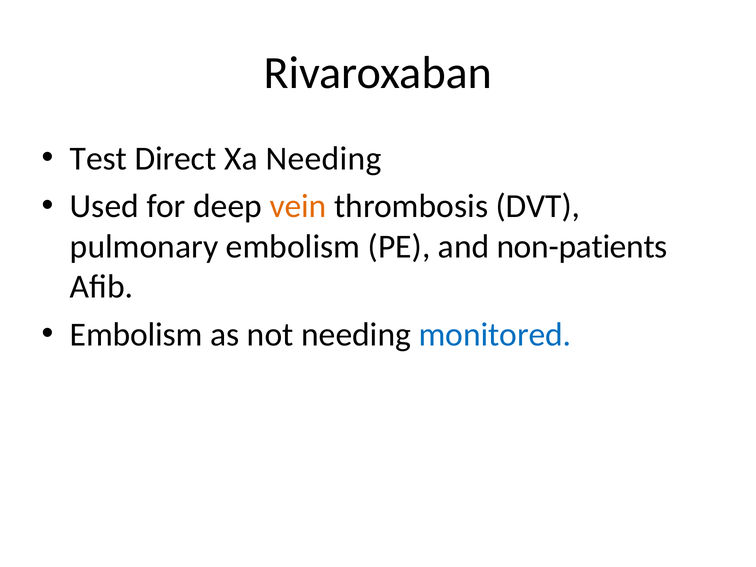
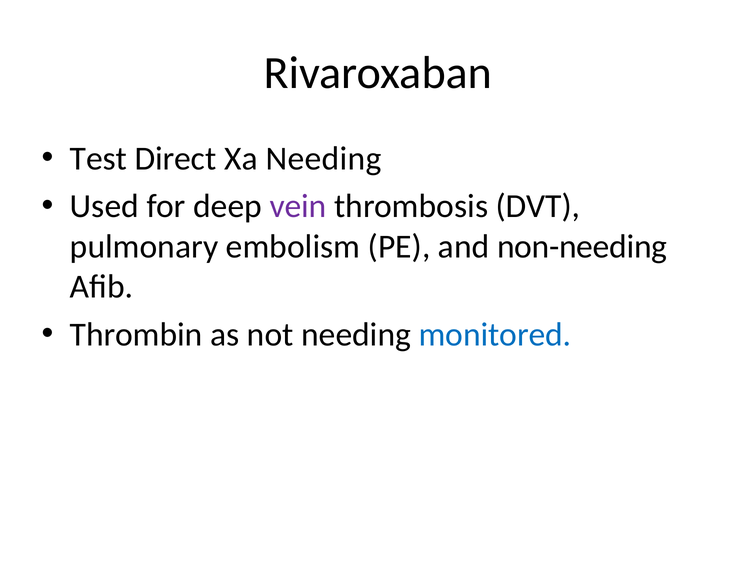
vein colour: orange -> purple
non-patients: non-patients -> non-needing
Embolism at (136, 335): Embolism -> Thrombin
